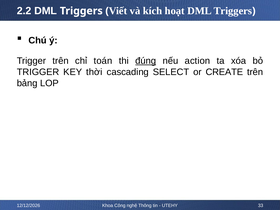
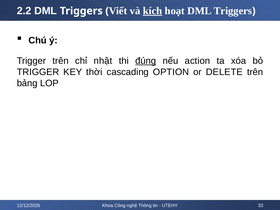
kích underline: none -> present
toán: toán -> nhật
SELECT: SELECT -> OPTION
CREATE: CREATE -> DELETE
